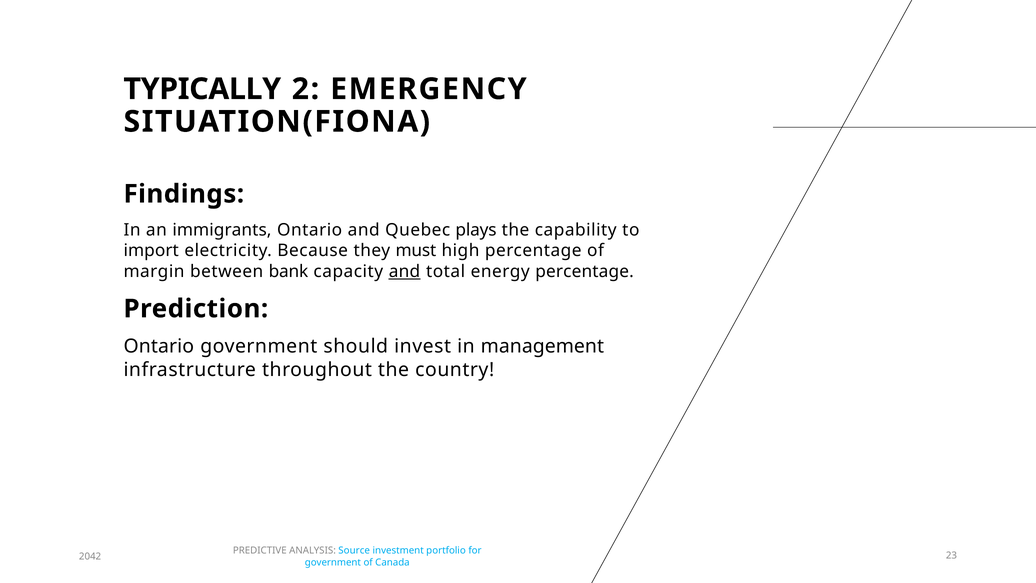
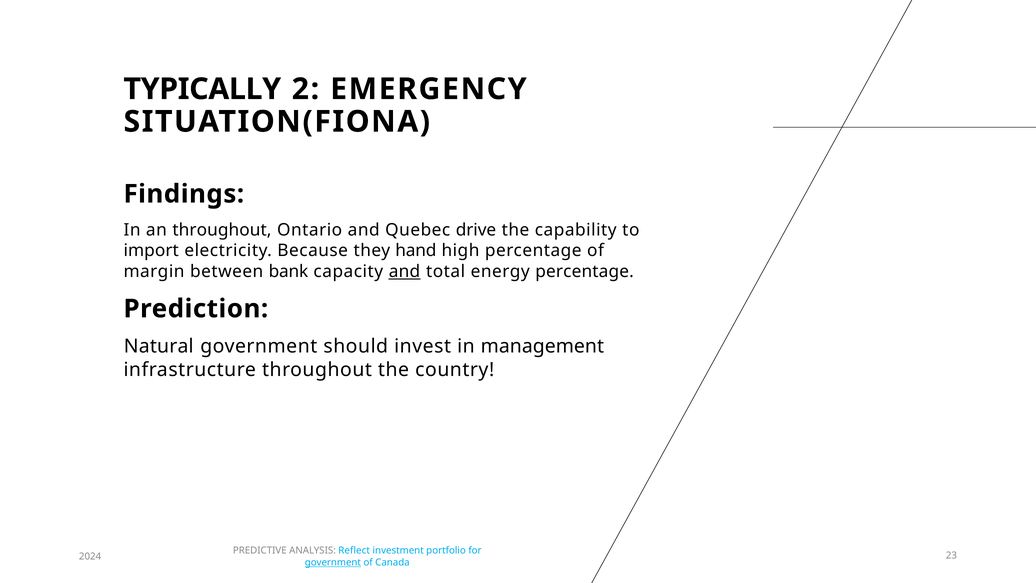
an immigrants: immigrants -> throughout
plays: plays -> drive
must: must -> hand
Ontario at (159, 346): Ontario -> Natural
Source: Source -> Reflect
2042: 2042 -> 2024
government at (333, 562) underline: none -> present
